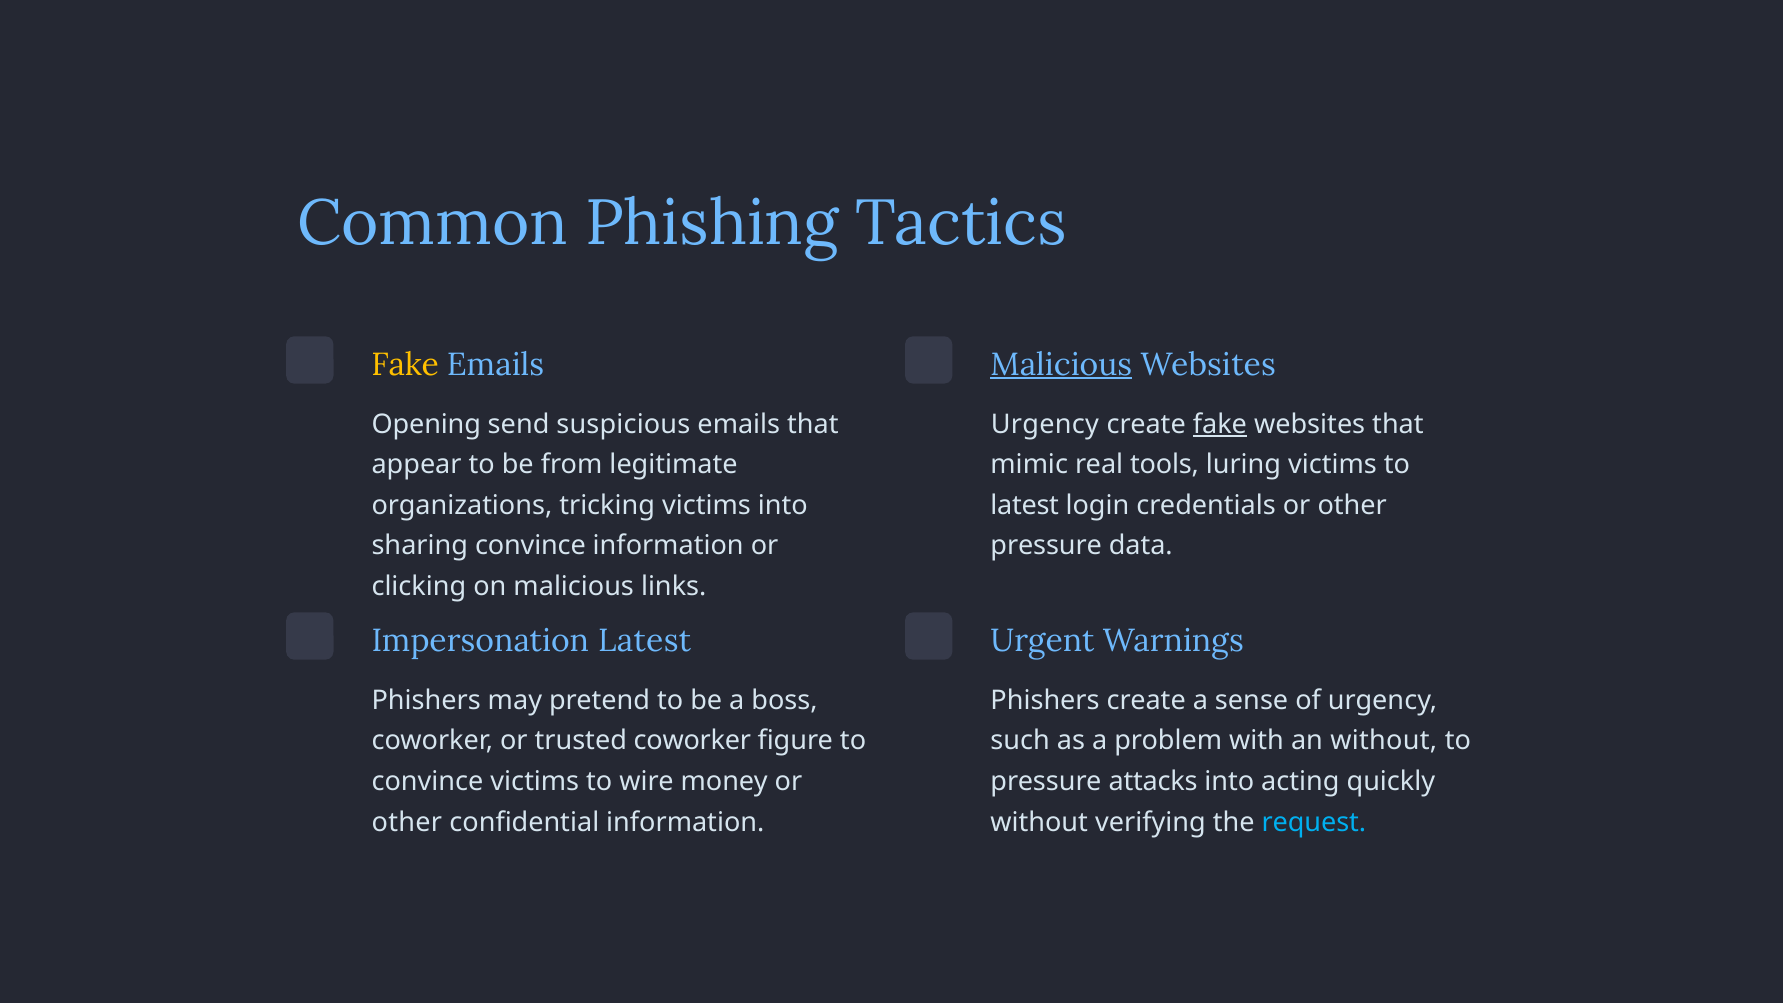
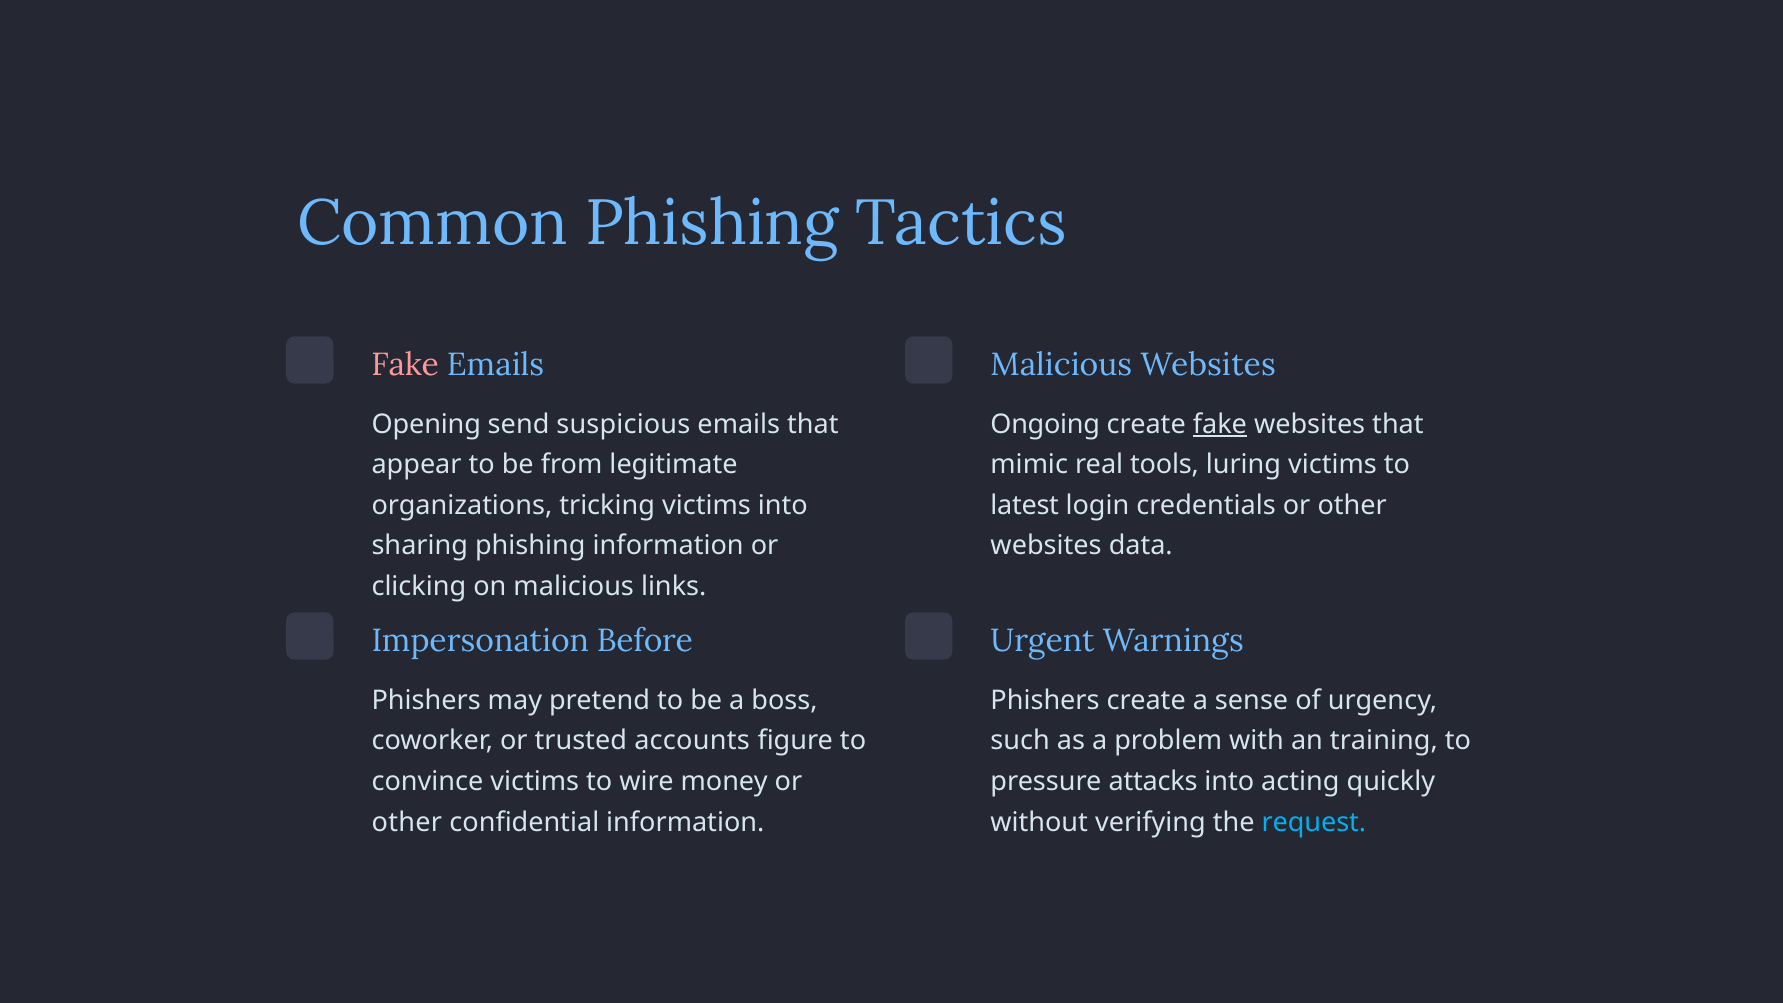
Fake at (405, 365) colour: yellow -> pink
Malicious at (1061, 365) underline: present -> none
Urgency at (1045, 424): Urgency -> Ongoing
sharing convince: convince -> phishing
pressure at (1046, 546): pressure -> websites
Impersonation Latest: Latest -> Before
trusted coworker: coworker -> accounts
an without: without -> training
